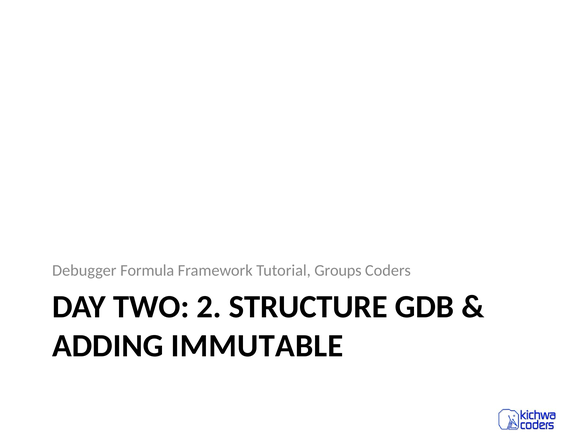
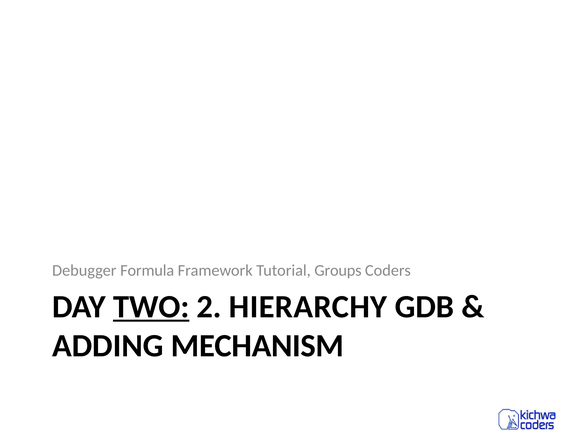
TWO underline: none -> present
STRUCTURE: STRUCTURE -> HIERARCHY
IMMUTABLE: IMMUTABLE -> MECHANISM
